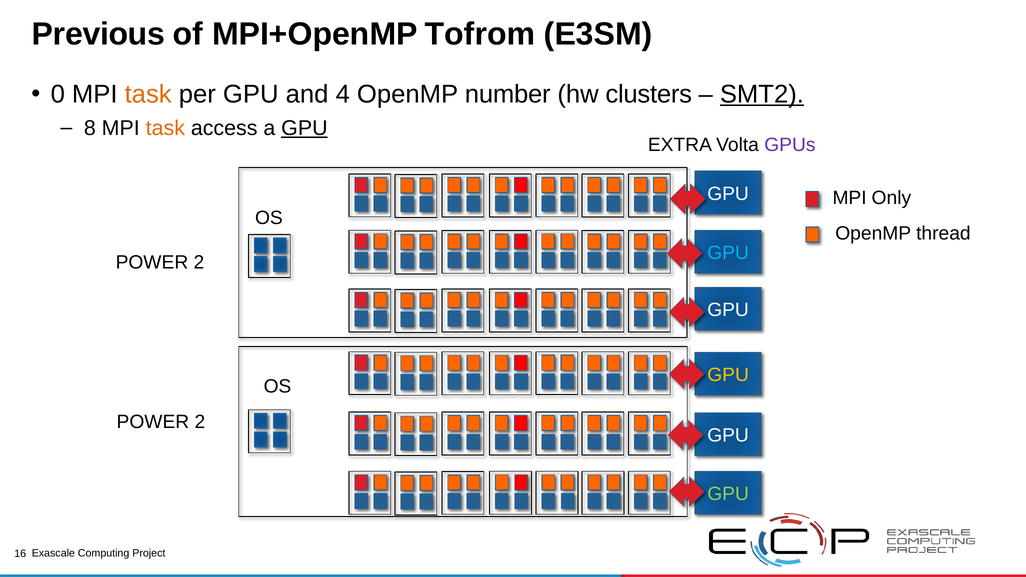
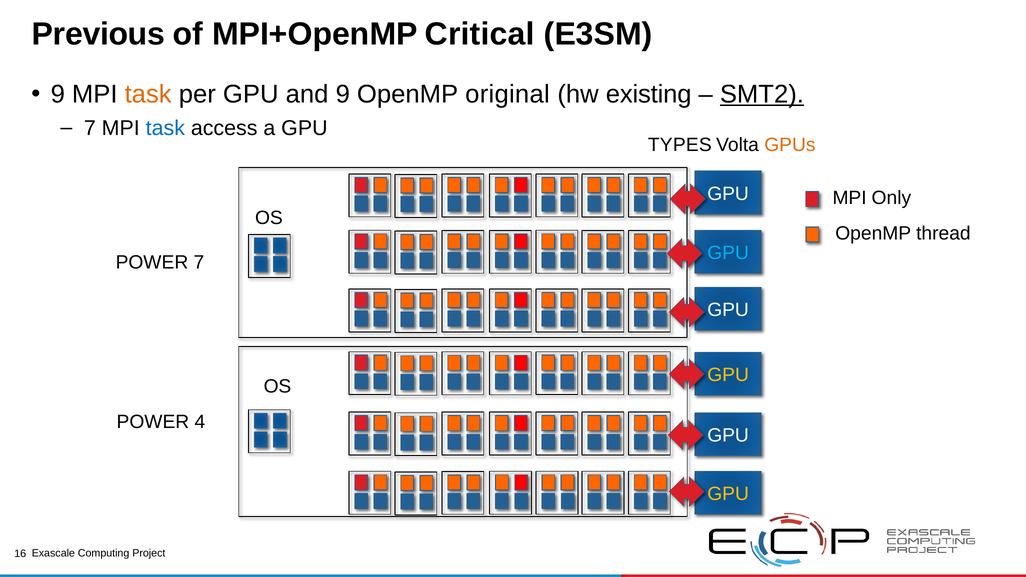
Tofrom: Tofrom -> Critical
0 at (58, 94): 0 -> 9
and 4: 4 -> 9
number: number -> original
clusters: clusters -> existing
8 at (90, 128): 8 -> 7
task at (165, 128) colour: orange -> blue
GPU at (304, 128) underline: present -> none
EXTRA: EXTRA -> TYPES
GPUs colour: purple -> orange
2 at (199, 262): 2 -> 7
2 at (200, 422): 2 -> 4
GPU at (728, 494) colour: light green -> yellow
